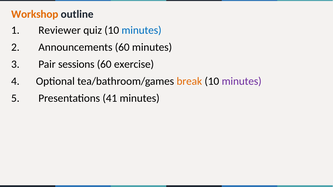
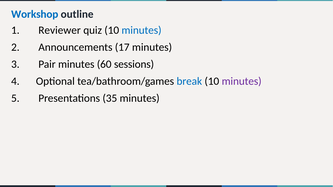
Workshop colour: orange -> blue
Announcements 60: 60 -> 17
Pair sessions: sessions -> minutes
exercise: exercise -> sessions
break colour: orange -> blue
41: 41 -> 35
